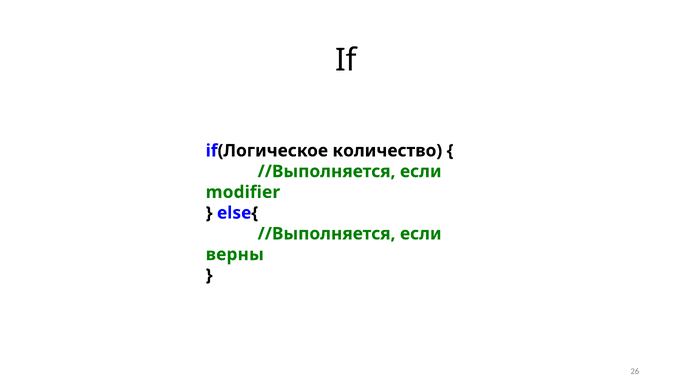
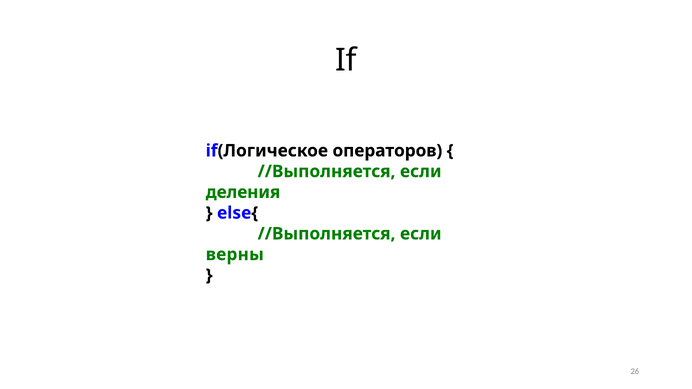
количество: количество -> операторов
modifier: modifier -> деления
